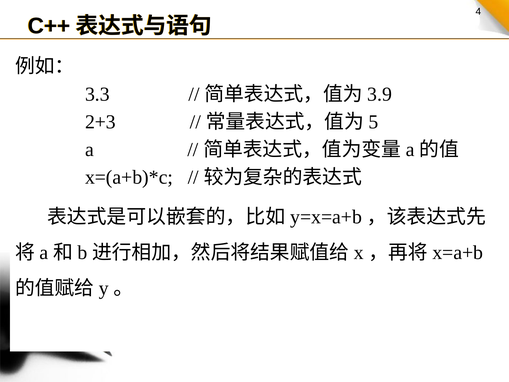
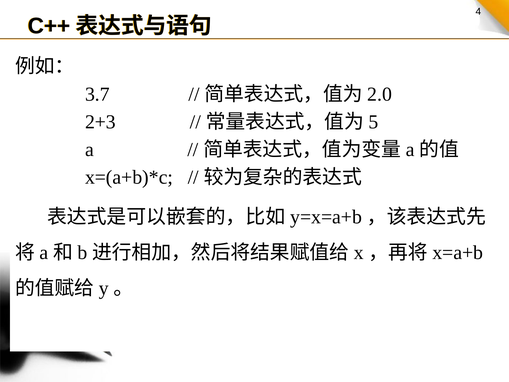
3.3: 3.3 -> 3.7
3.9: 3.9 -> 2.0
